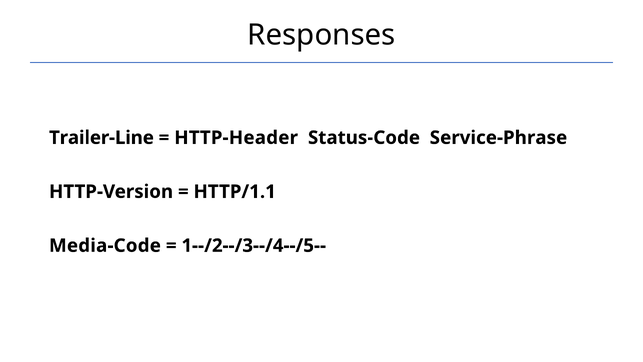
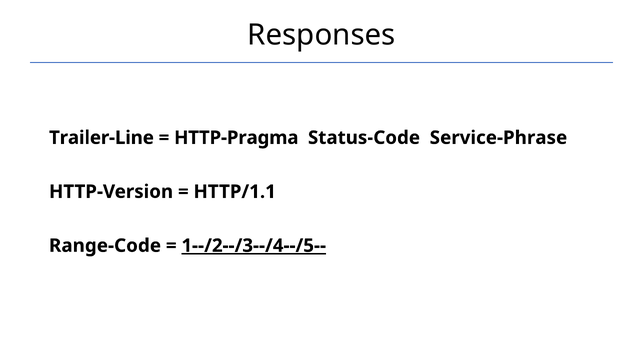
HTTP-Header: HTTP-Header -> HTTP-Pragma
Media-Code: Media-Code -> Range-Code
1--/2--/3--/4--/5-- underline: none -> present
